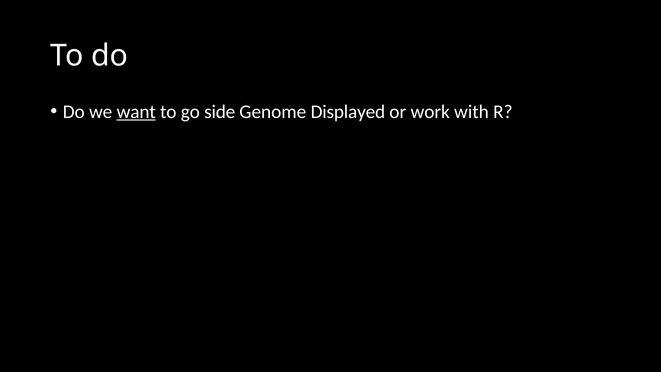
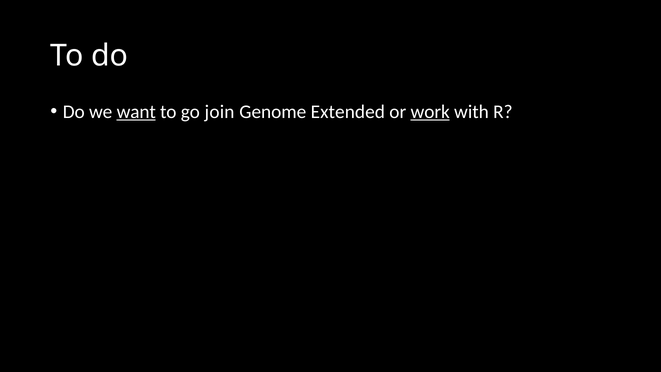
side: side -> join
Displayed: Displayed -> Extended
work underline: none -> present
